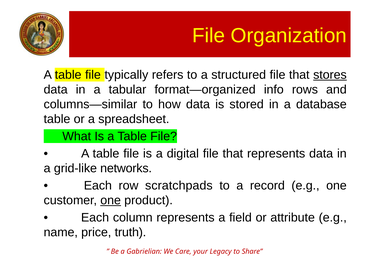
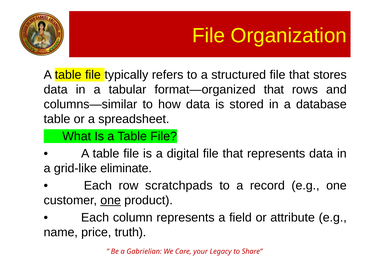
stores underline: present -> none
format—organized info: info -> that
networks: networks -> eliminate
